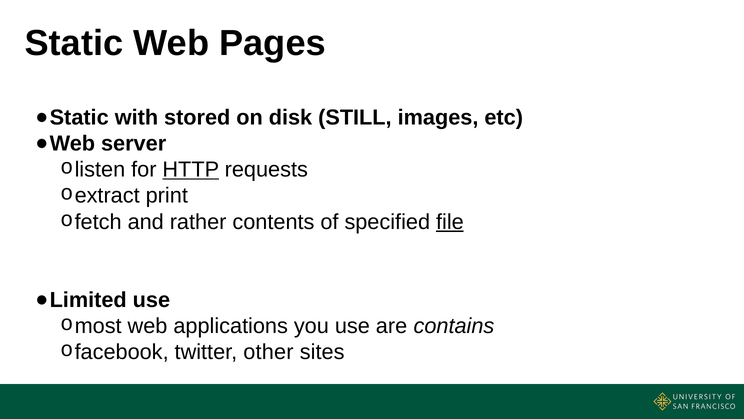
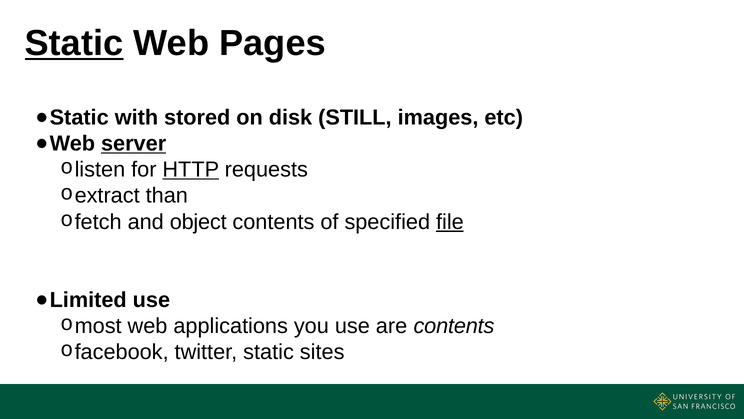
Static at (74, 43) underline: none -> present
server underline: none -> present
print: print -> than
rather: rather -> object
are contains: contains -> contents
twitter other: other -> static
